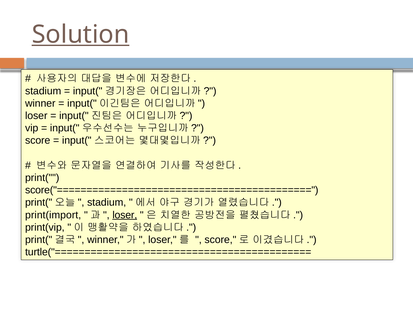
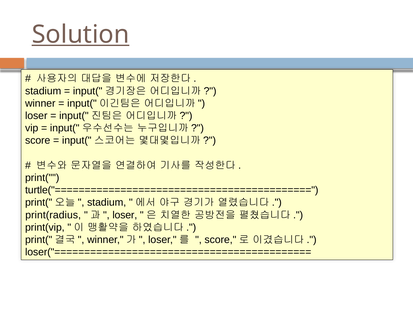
score("===========================================: score("=========================================== -> turtle("===========================================
print(import: print(import -> print(radius
loser at (125, 215) underline: present -> none
turtle("===========================================: turtle("=========================================== -> loser("===========================================
